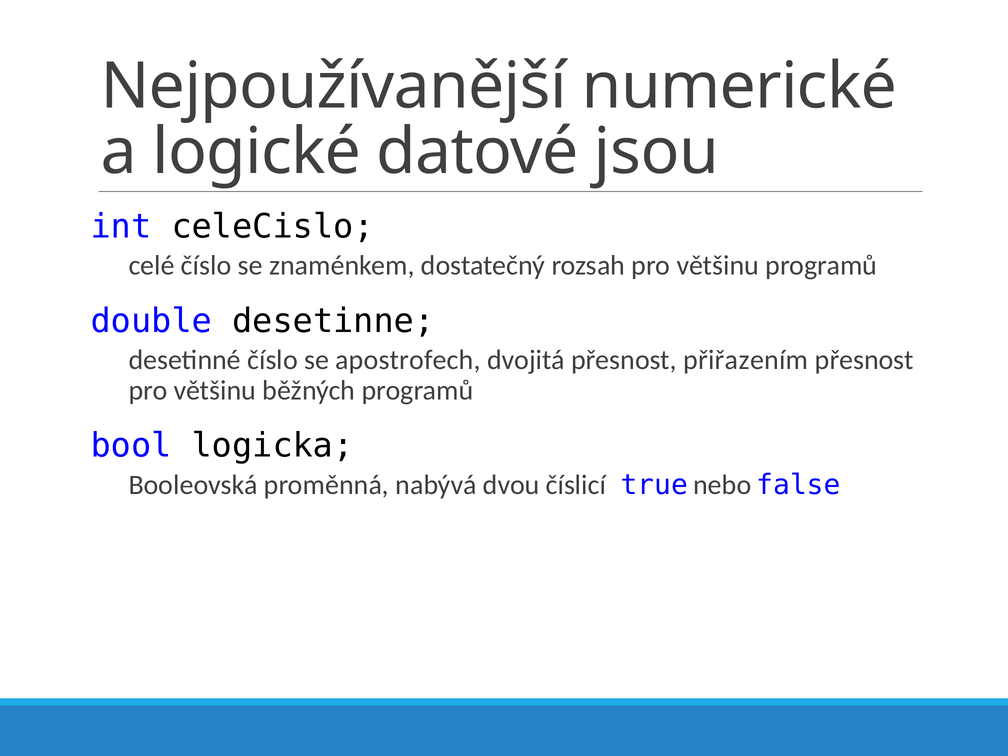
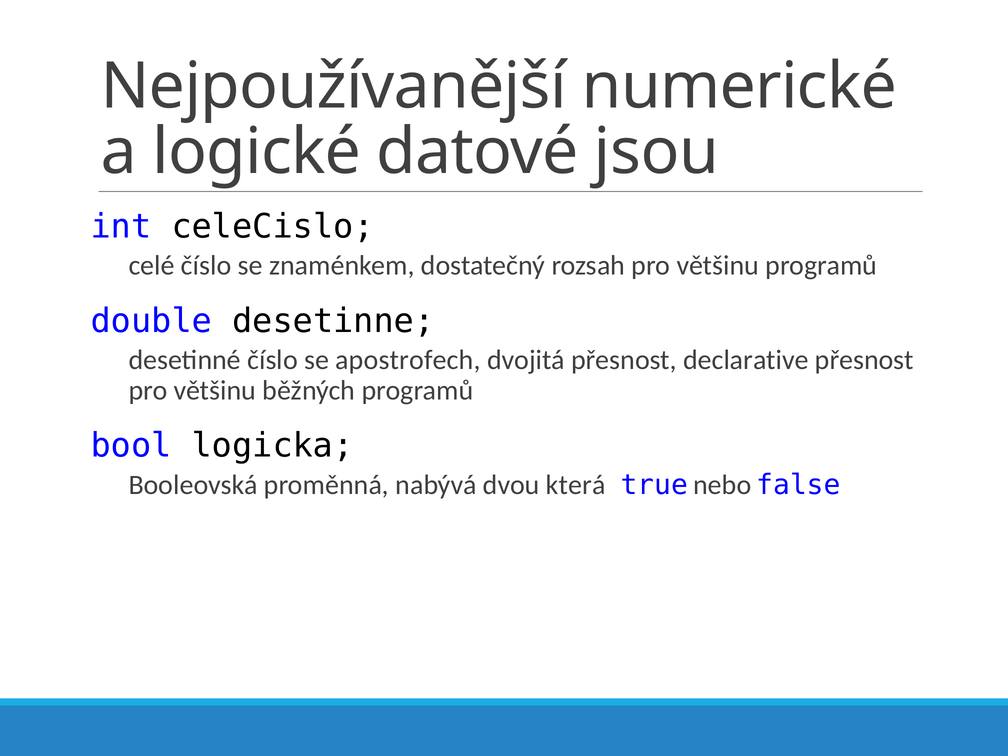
přiřazením: přiřazením -> declarative
číslicí: číslicí -> která
